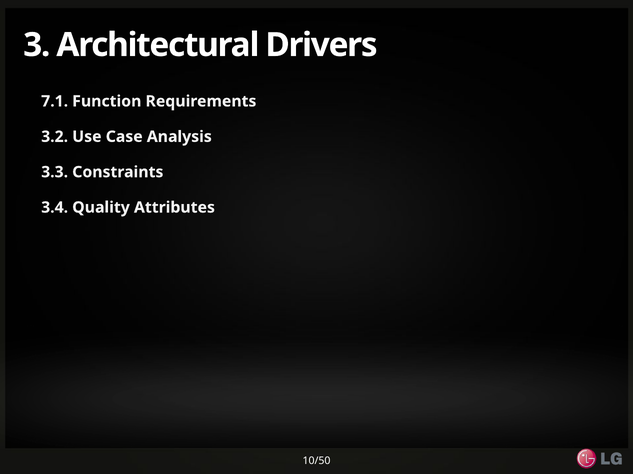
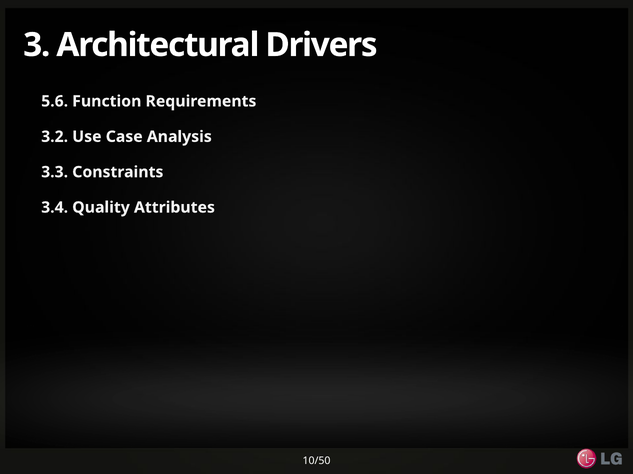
7.1: 7.1 -> 5.6
